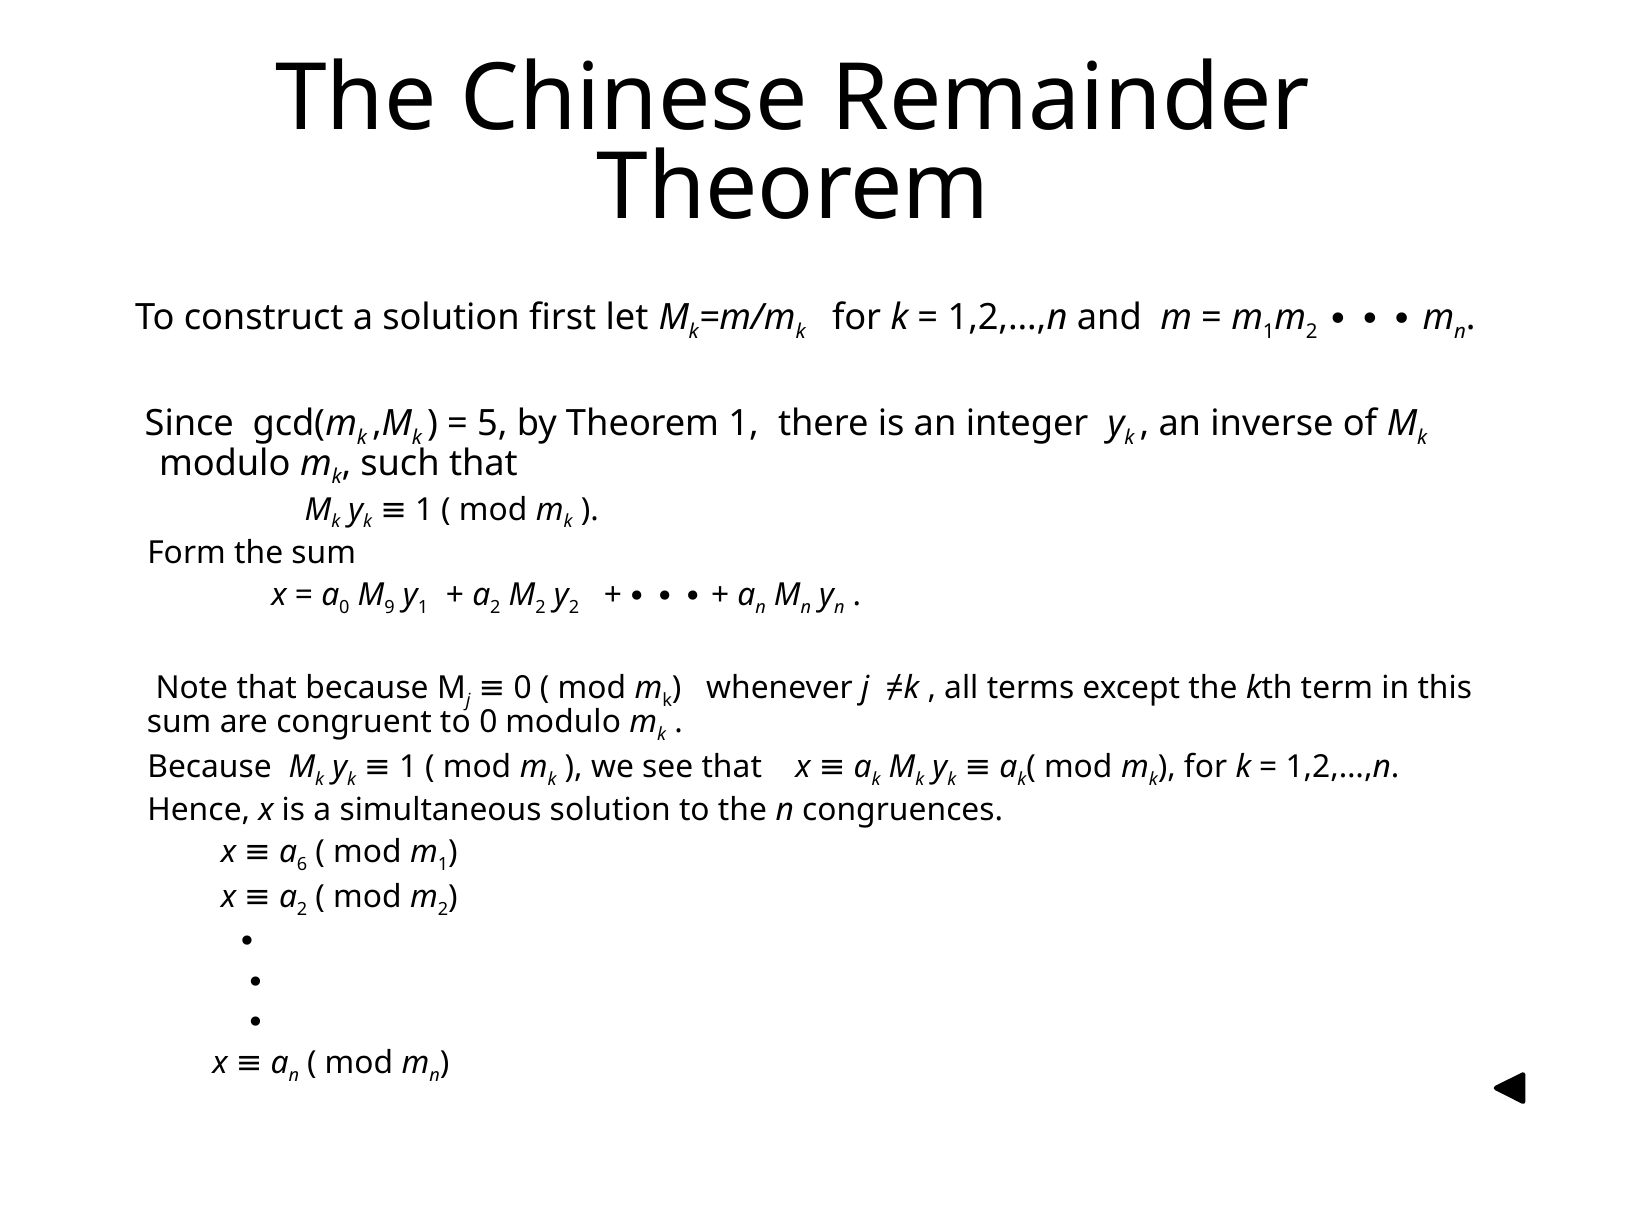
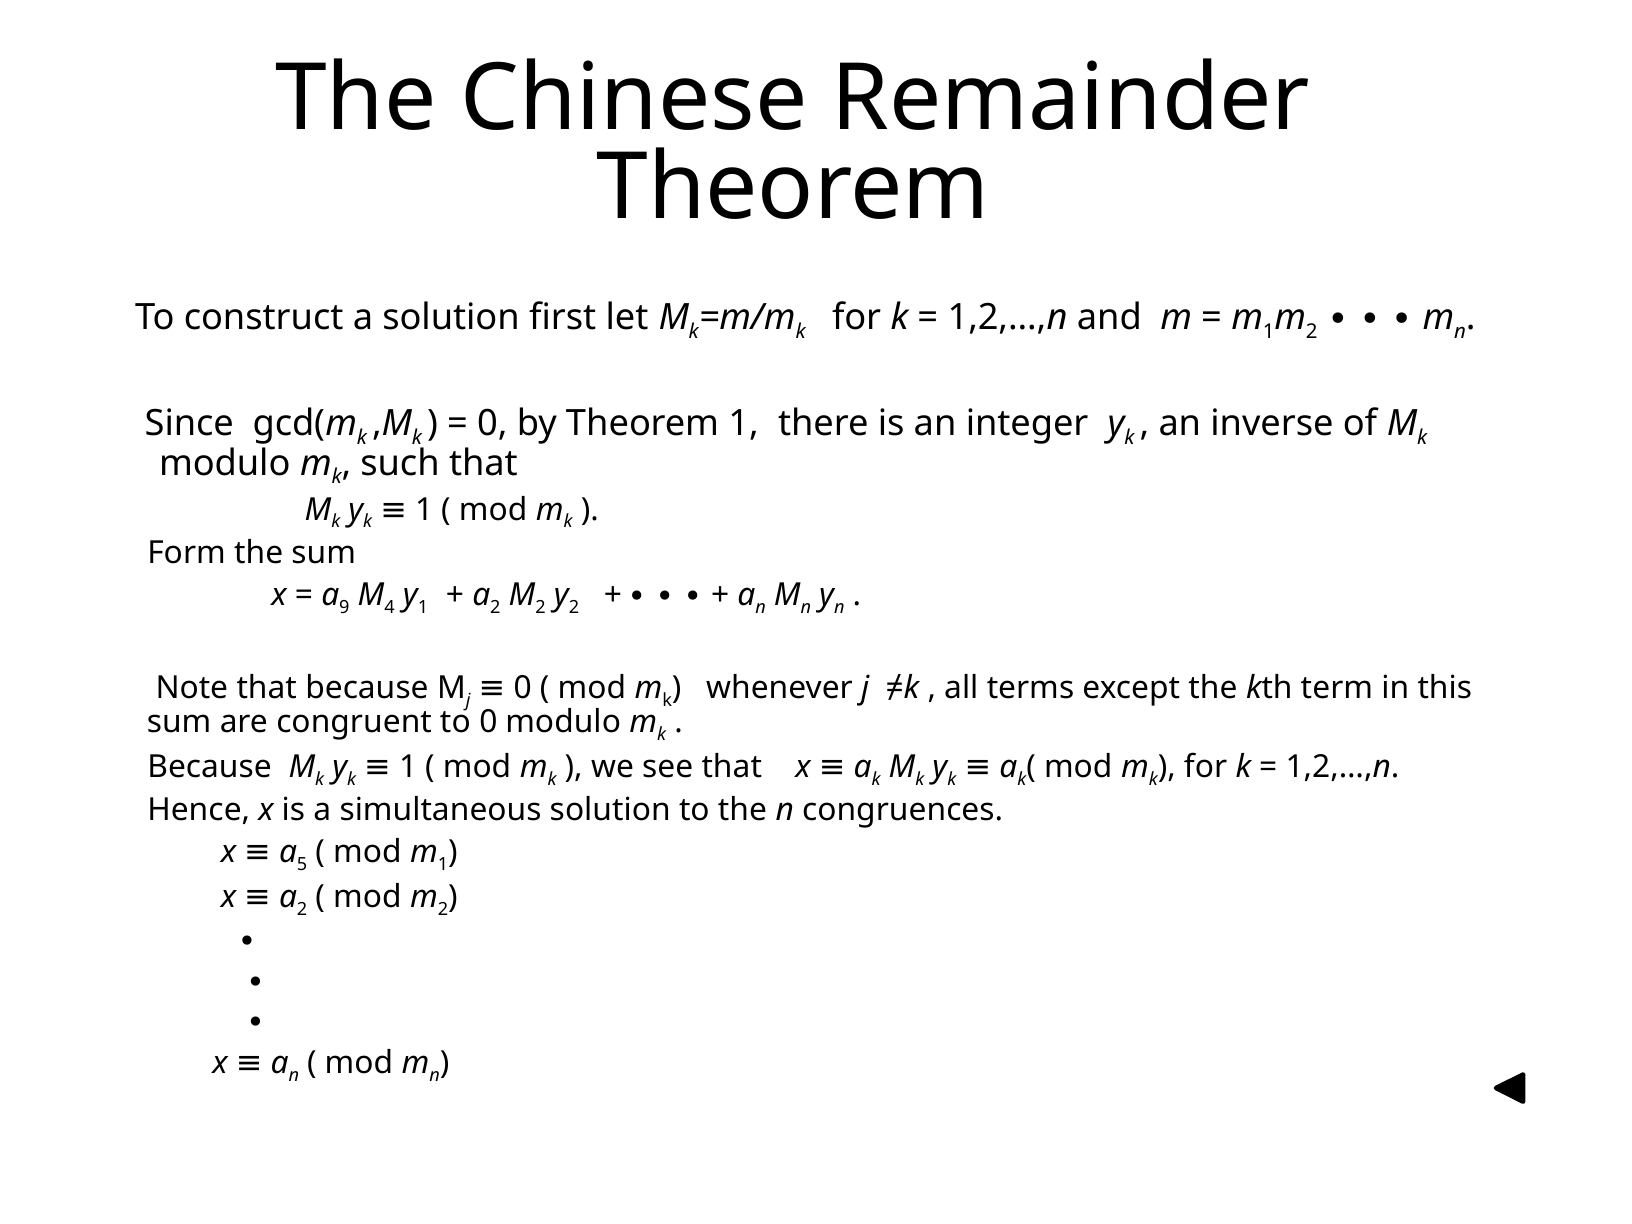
5 at (492, 424): 5 -> 0
a 0: 0 -> 9
9: 9 -> 4
6: 6 -> 5
